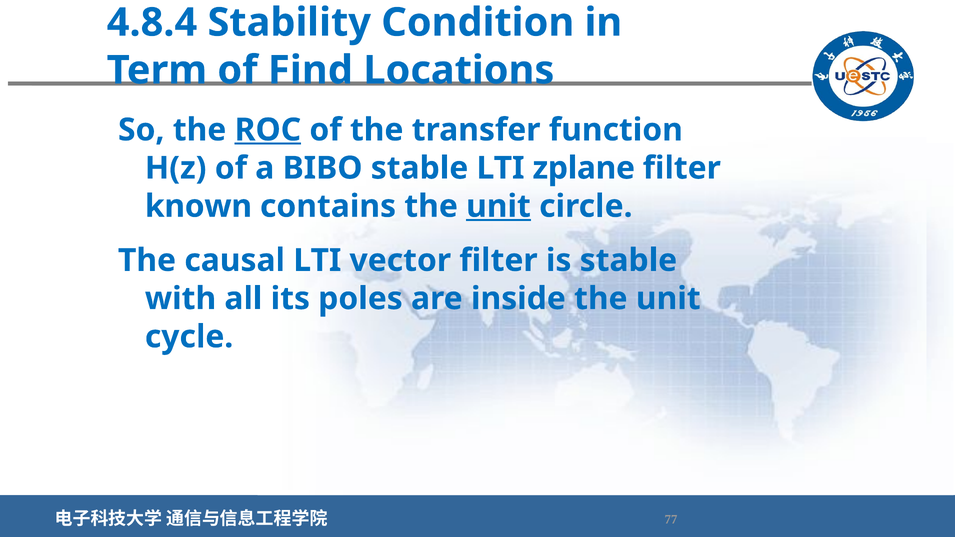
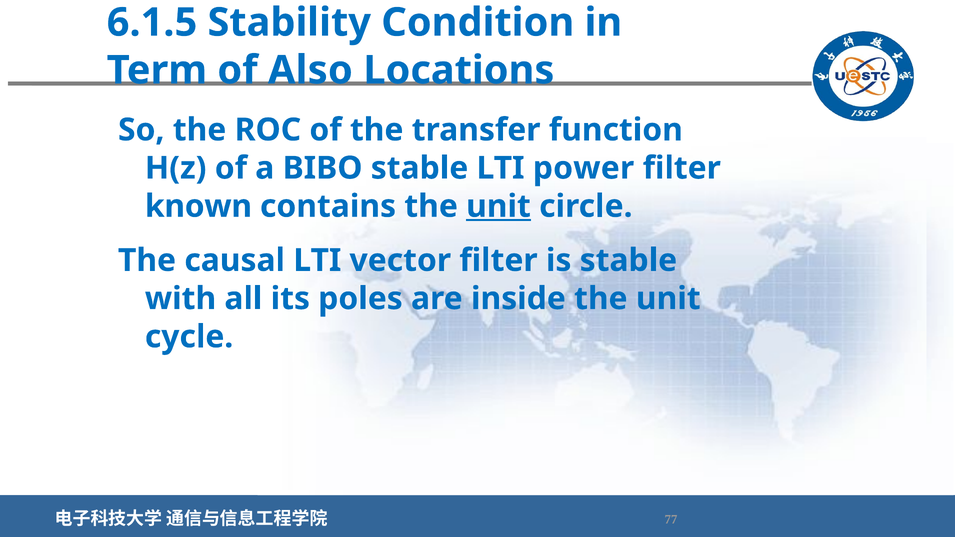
4.8.4: 4.8.4 -> 6.1.5
Find: Find -> Also
ROC underline: present -> none
zplane: zplane -> power
